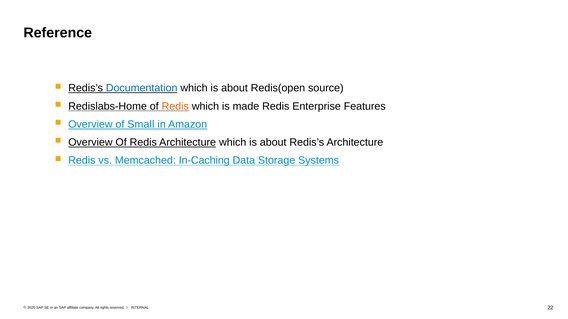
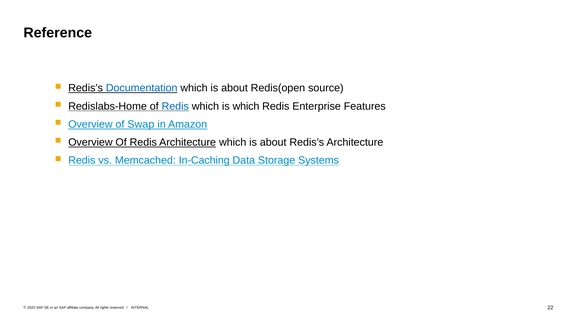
Redis at (175, 106) colour: orange -> blue
is made: made -> which
Small: Small -> Swap
